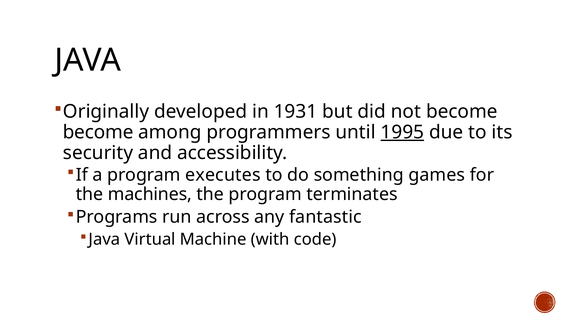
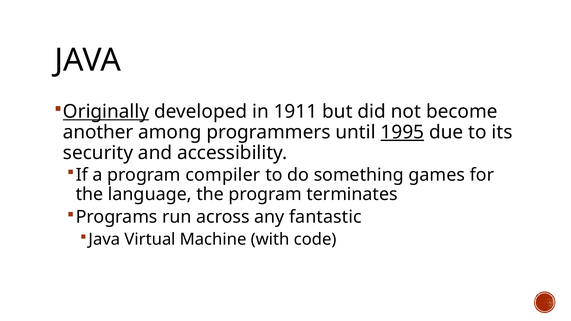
Originally underline: none -> present
1931: 1931 -> 1911
become at (98, 132): become -> another
executes: executes -> compiler
machines: machines -> language
